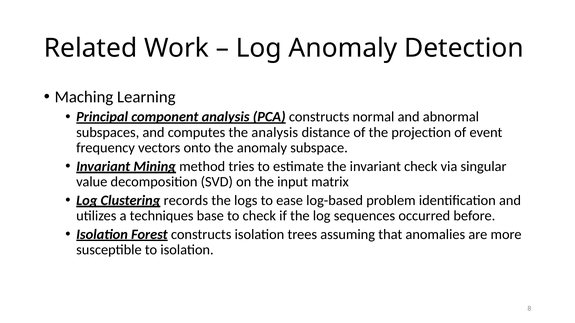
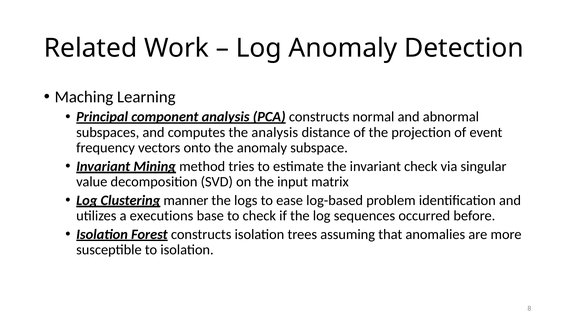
records: records -> manner
techniques: techniques -> executions
